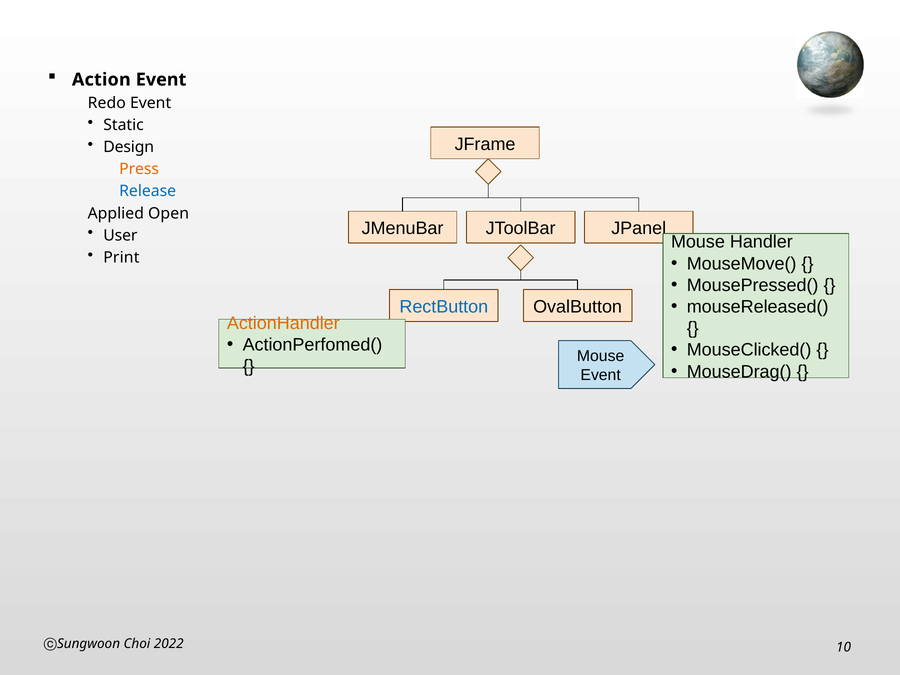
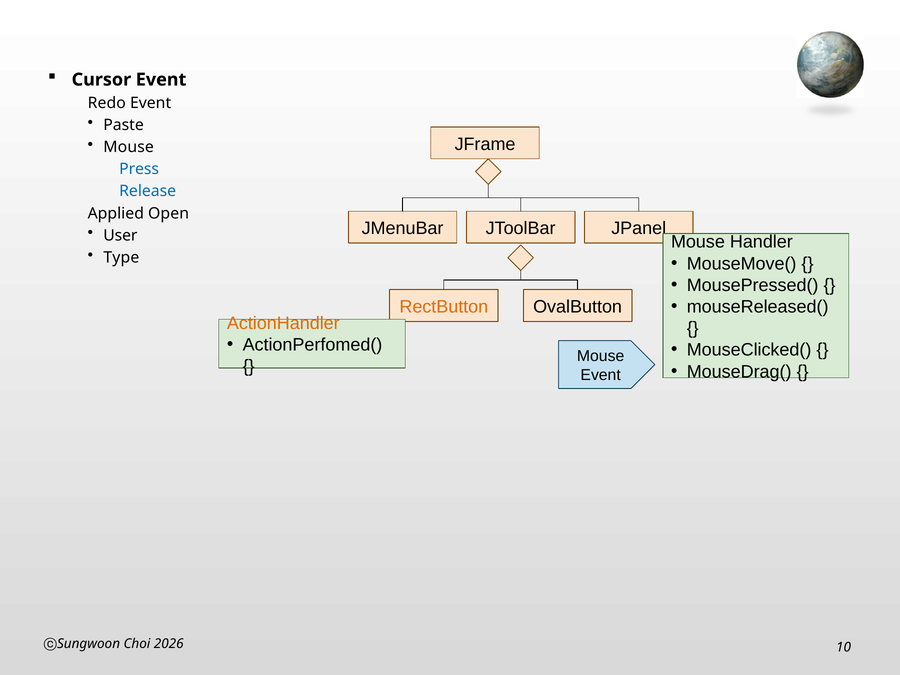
Action: Action -> Cursor
Static: Static -> Paste
Design: Design -> Mouse
Press colour: orange -> blue
Print: Print -> Type
RectButton colour: blue -> orange
2022: 2022 -> 2026
